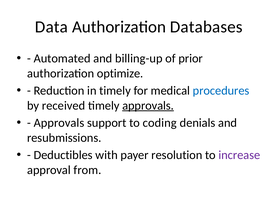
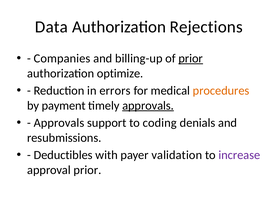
Databases: Databases -> Rejections
Automated: Automated -> Companies
prior at (191, 58) underline: none -> present
in timely: timely -> errors
procedures colour: blue -> orange
received: received -> payment
resolution: resolution -> validation
approval from: from -> prior
